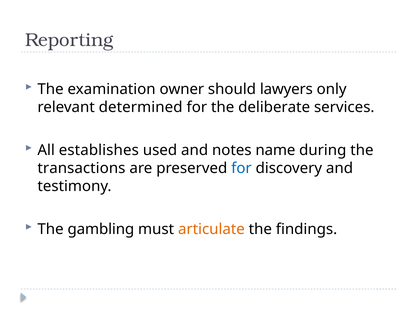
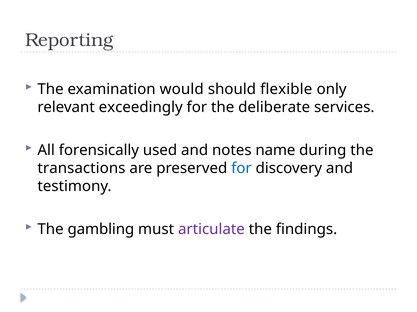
owner: owner -> would
lawyers: lawyers -> flexible
determined: determined -> exceedingly
establishes: establishes -> forensically
articulate colour: orange -> purple
